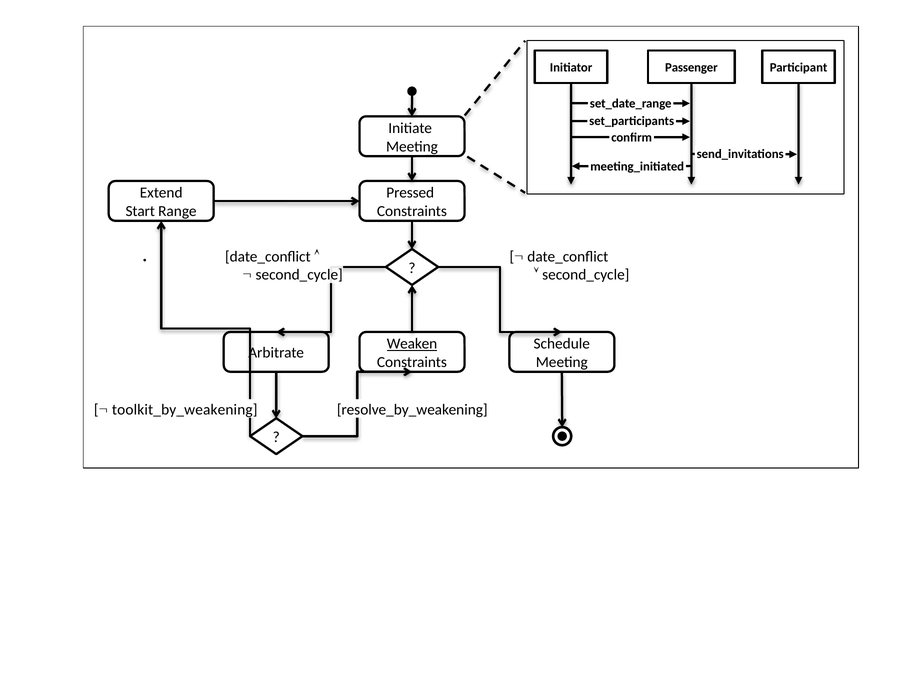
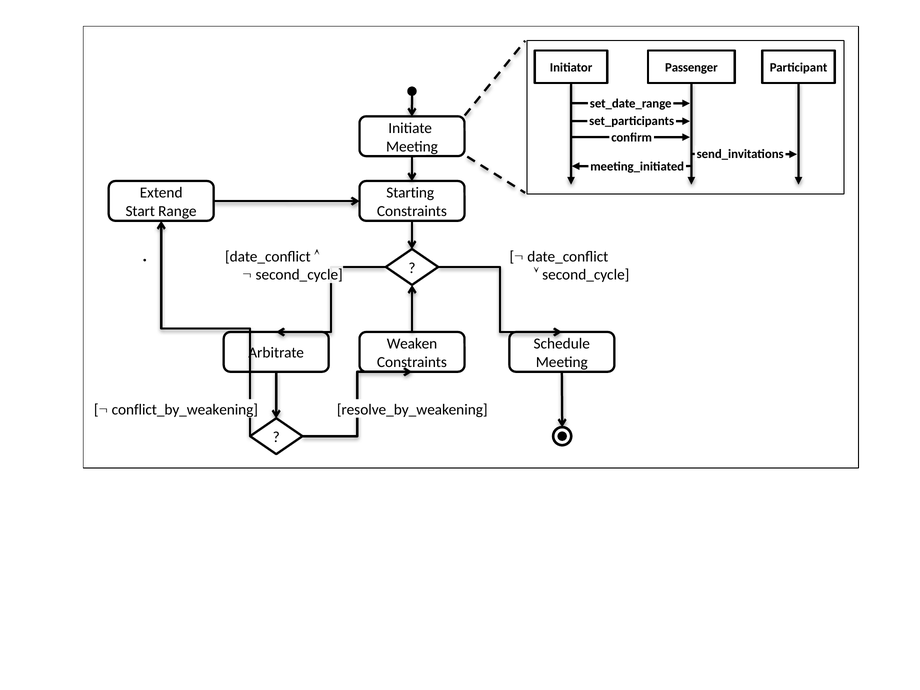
Pressed: Pressed -> Starting
Weaken underline: present -> none
toolkit_by_weakening: toolkit_by_weakening -> conflict_by_weakening
